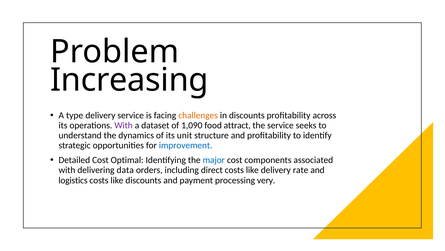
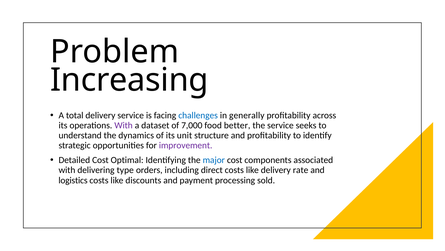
type: type -> total
challenges colour: orange -> blue
in discounts: discounts -> generally
1,090: 1,090 -> 7,000
attract: attract -> better
improvement colour: blue -> purple
data: data -> type
very: very -> sold
